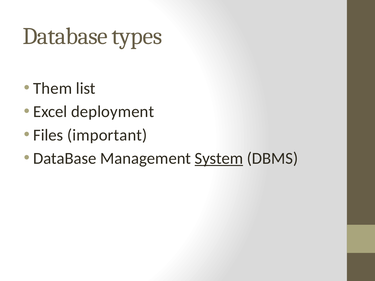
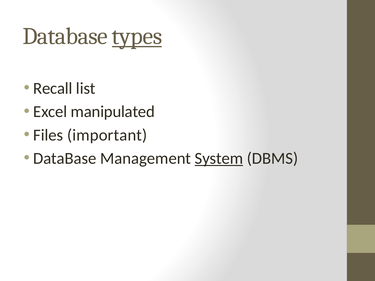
types underline: none -> present
Them: Them -> Recall
deployment: deployment -> manipulated
